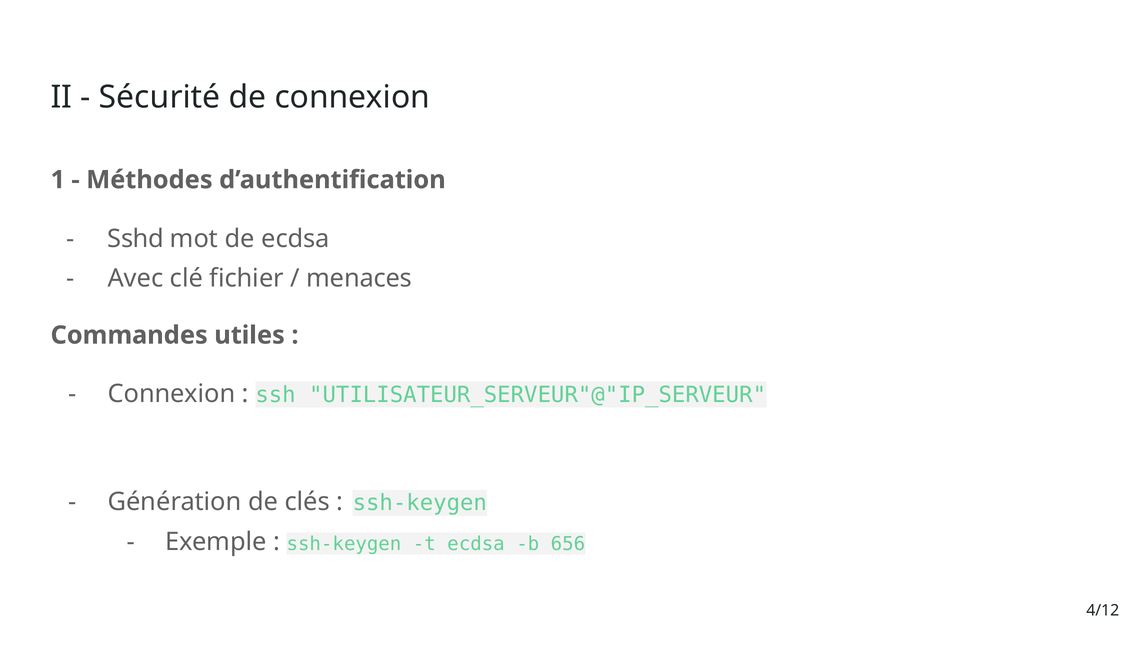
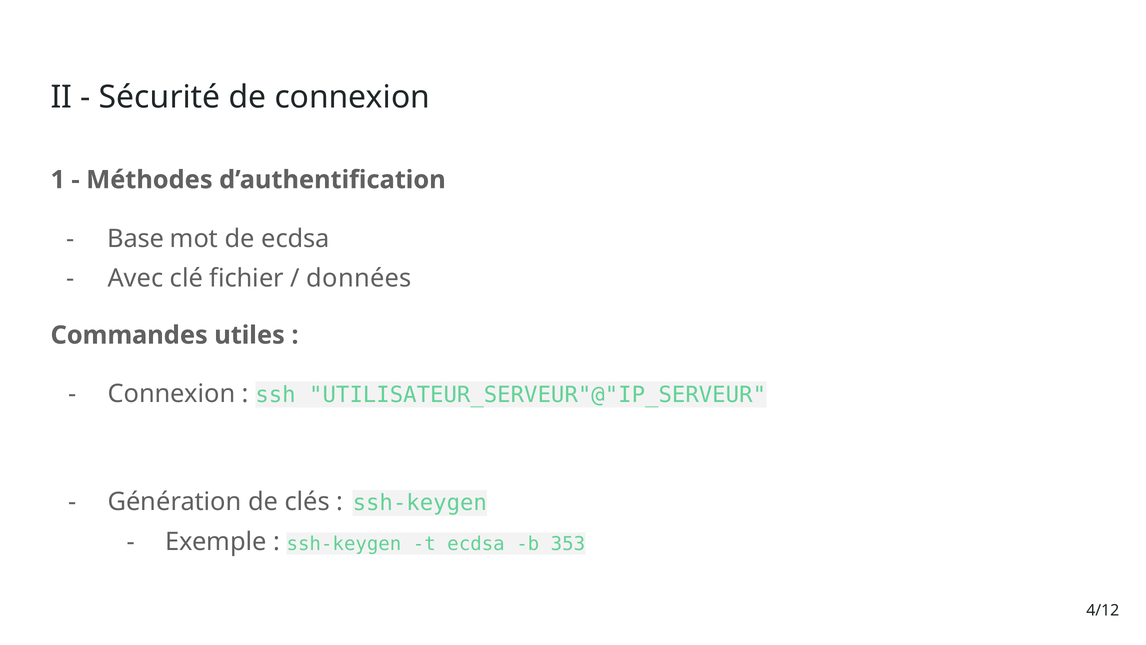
Sshd: Sshd -> Base
menaces: menaces -> données
656: 656 -> 353
